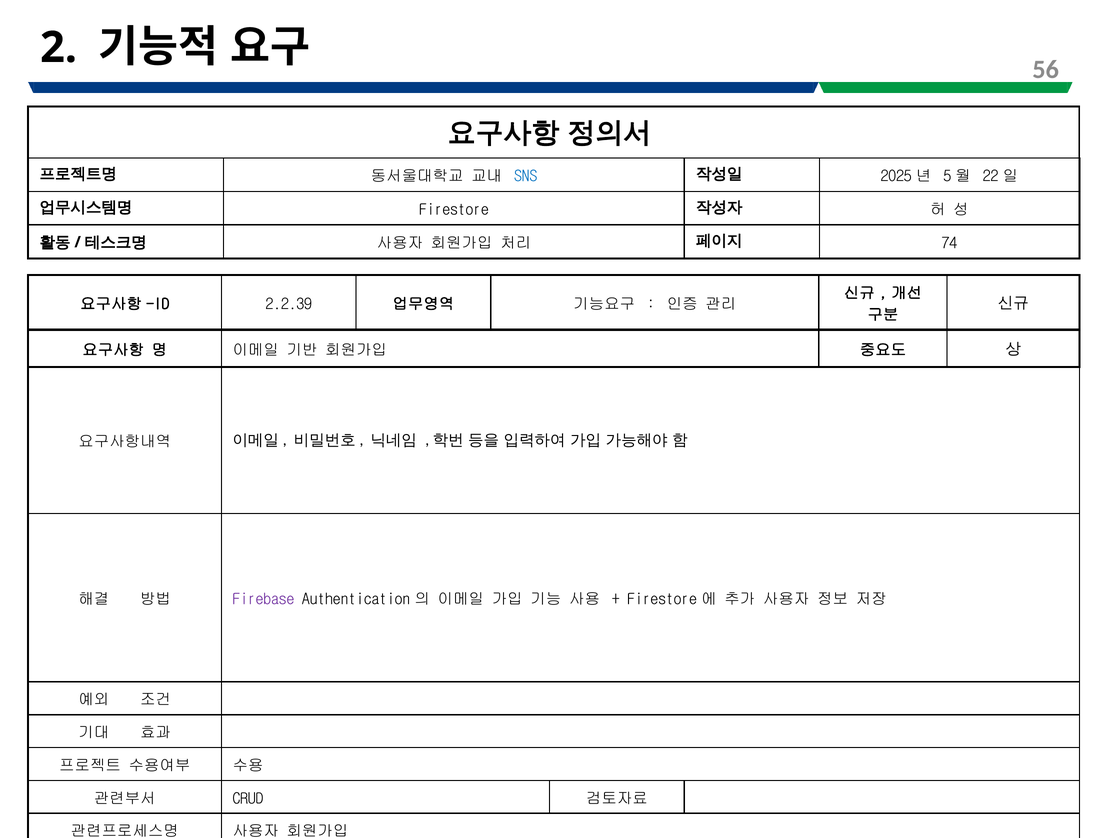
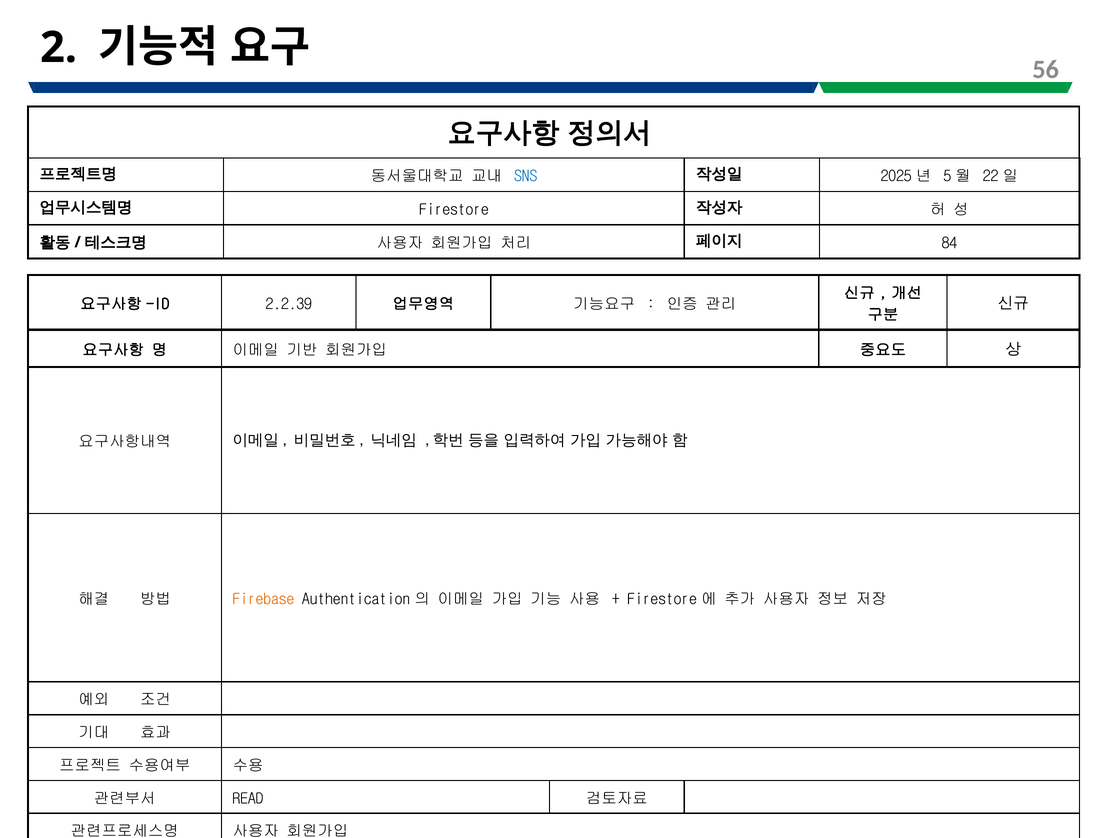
74: 74 -> 84
Firebase colour: purple -> orange
CRUD: CRUD -> READ
